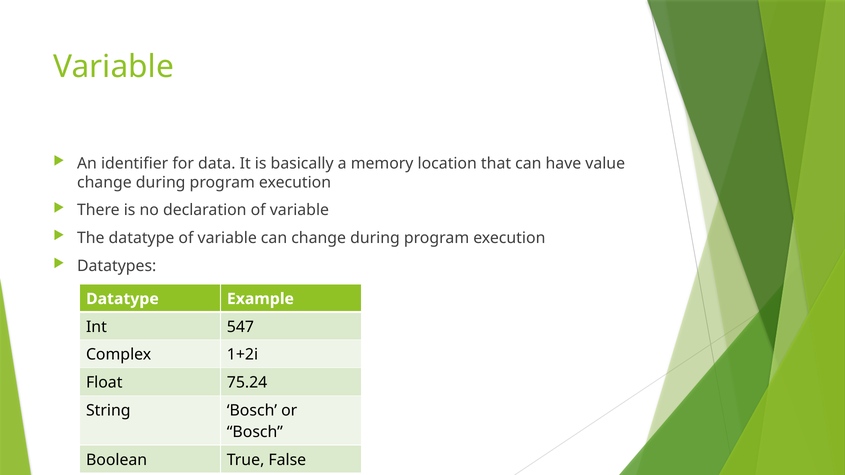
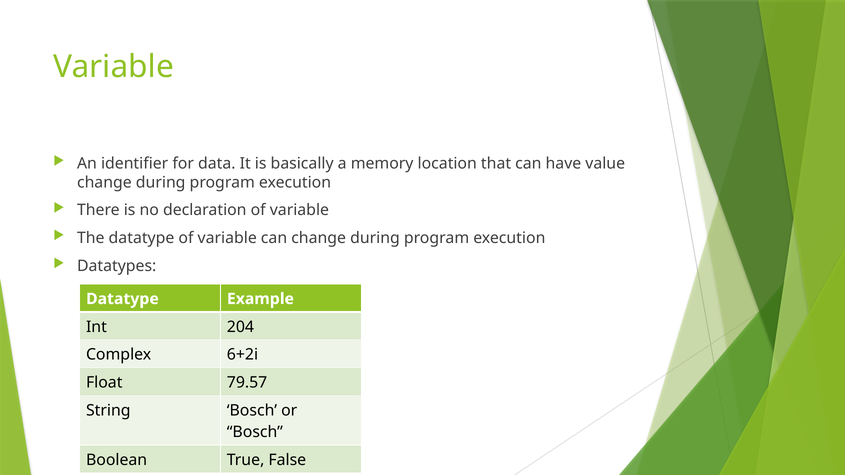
547: 547 -> 204
1+2i: 1+2i -> 6+2i
75.24: 75.24 -> 79.57
